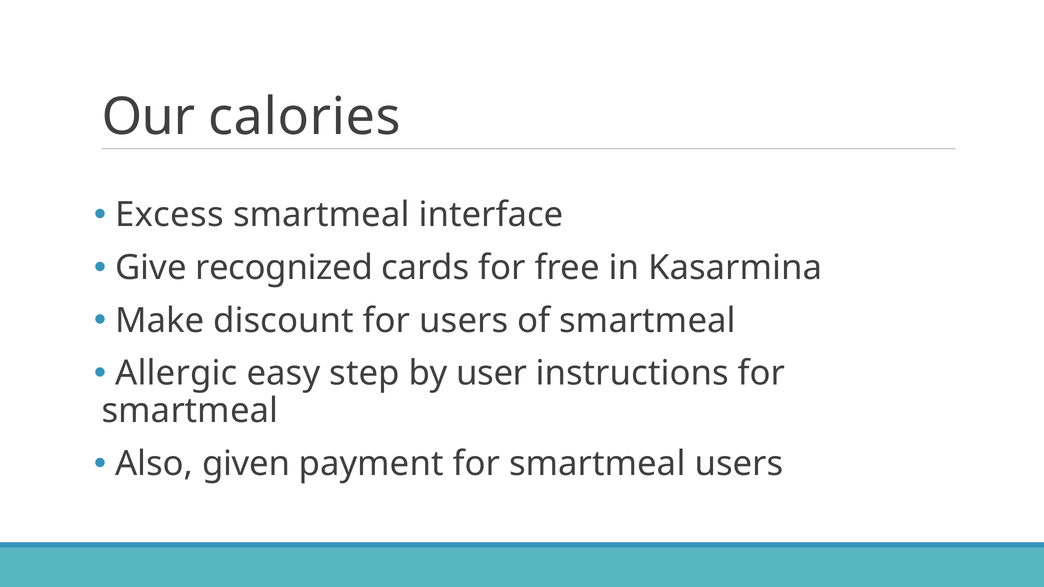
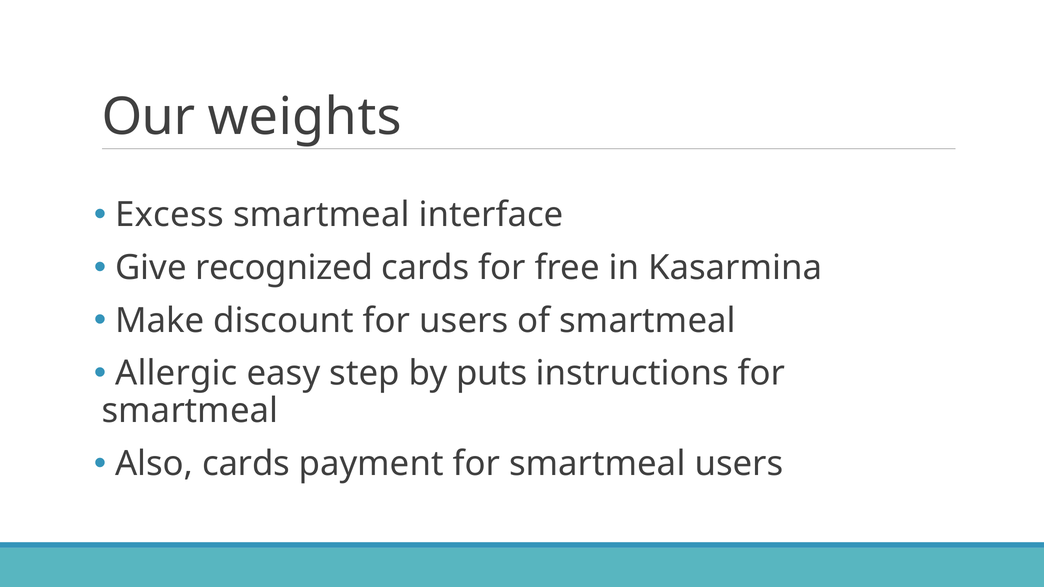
calories: calories -> weights
user: user -> puts
Also given: given -> cards
